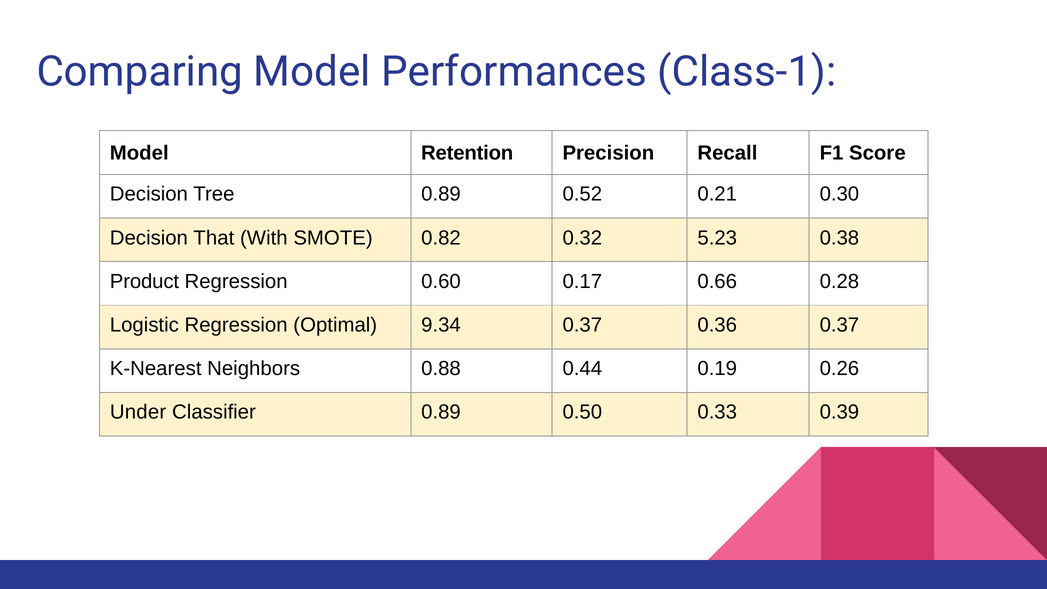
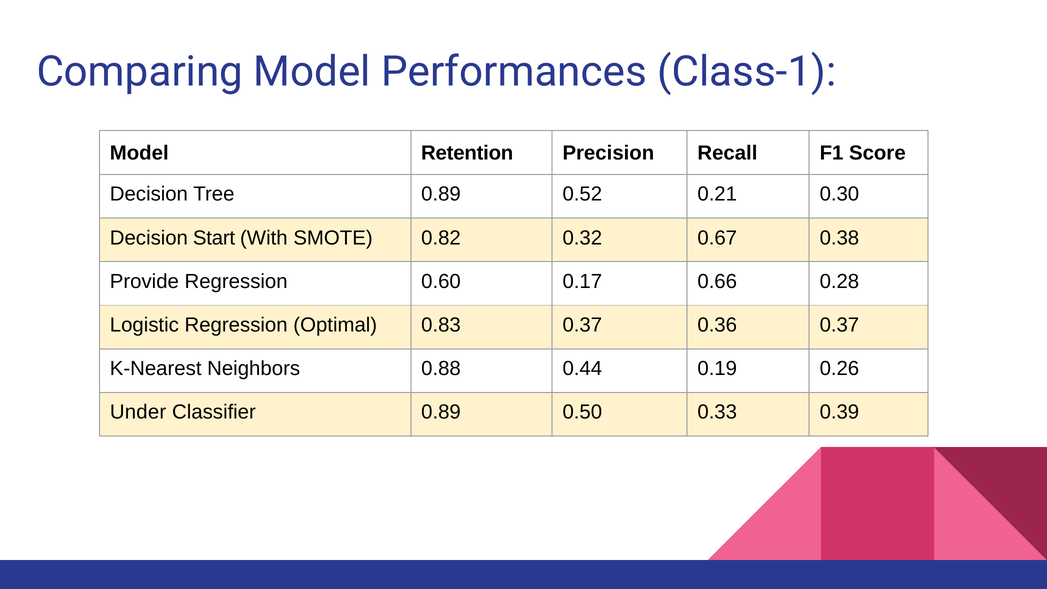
That: That -> Start
5.23: 5.23 -> 0.67
Product: Product -> Provide
9.34: 9.34 -> 0.83
